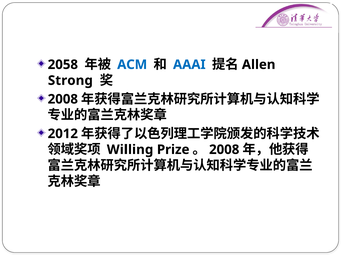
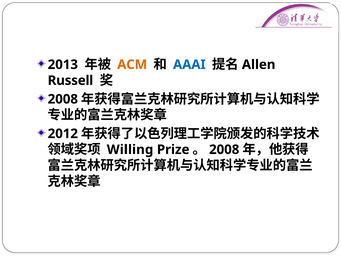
2058: 2058 -> 2013
ACM colour: blue -> orange
Strong: Strong -> Russell
